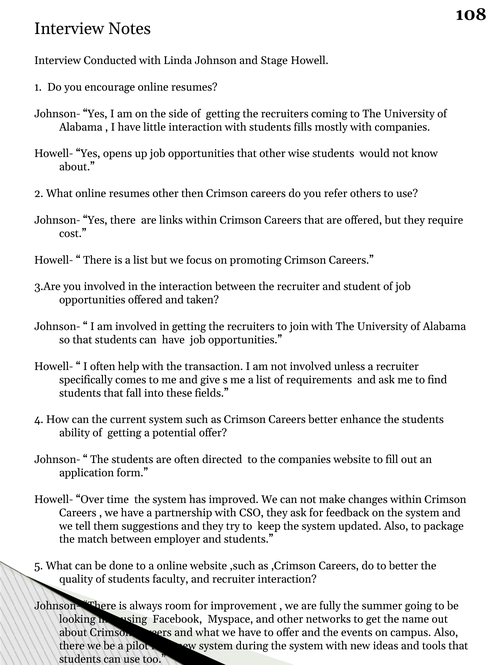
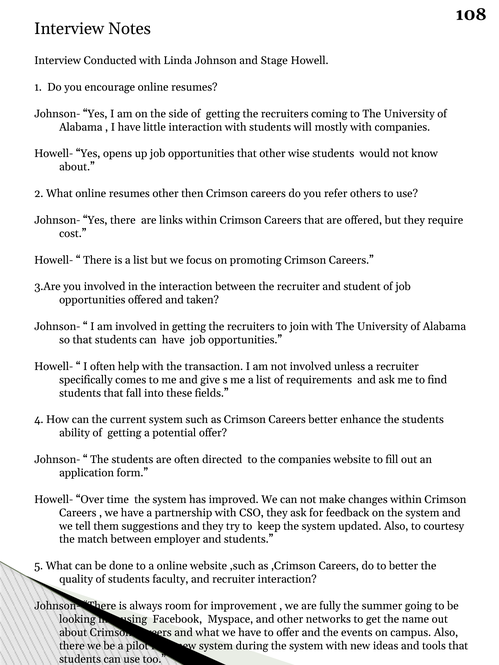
fills: fills -> will
package: package -> courtesy
